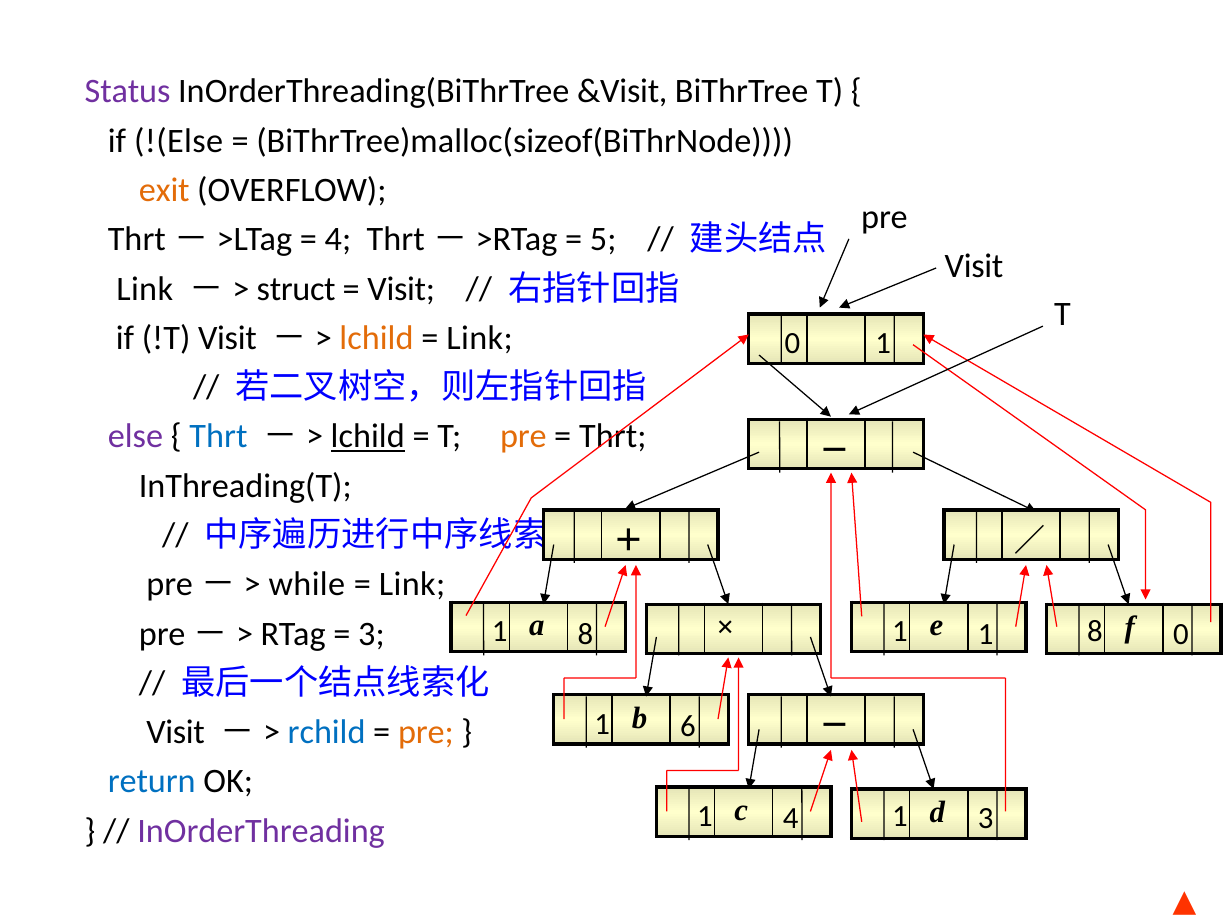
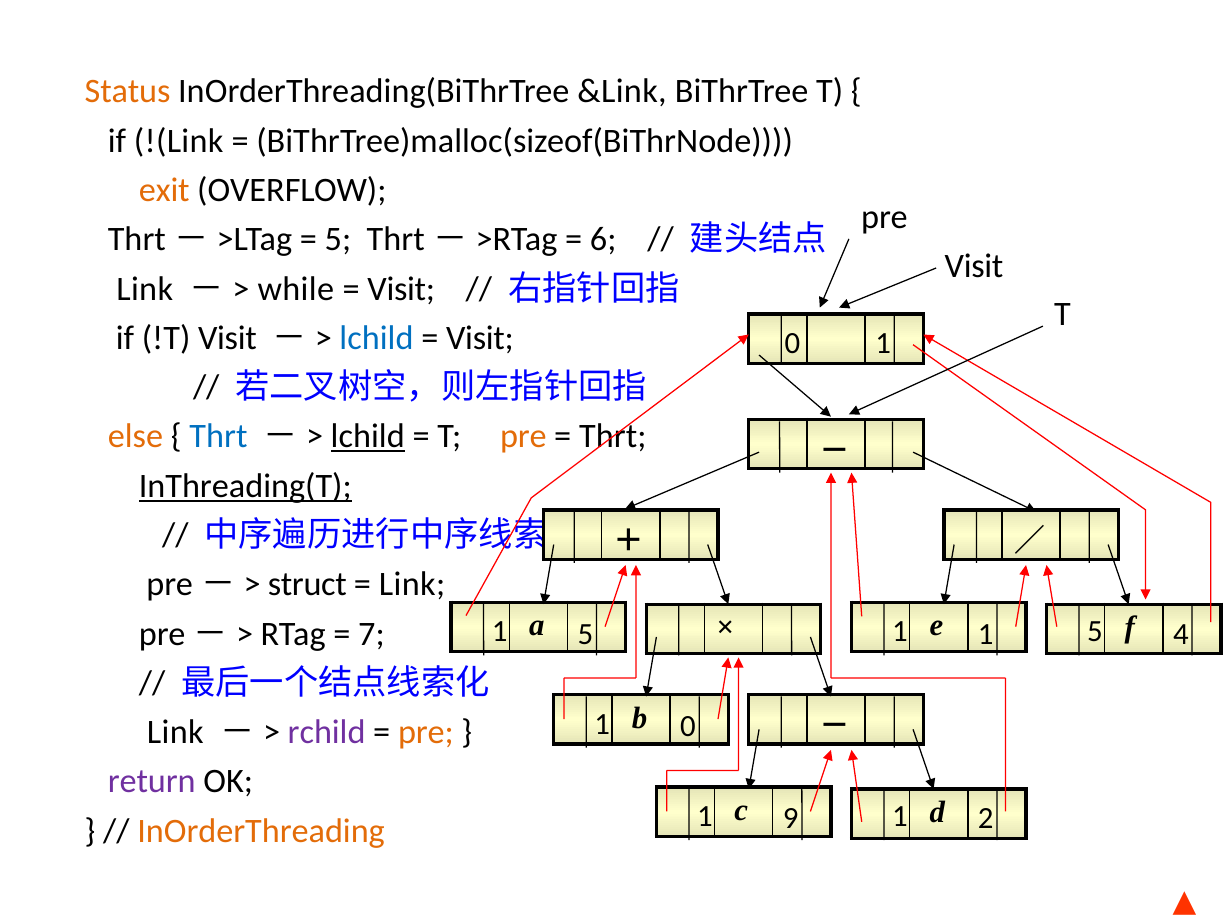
Status colour: purple -> orange
&Visit: &Visit -> &Link
!(Else: !(Else -> !(Link
4 at (338, 240): 4 -> 5
5: 5 -> 6
struct: struct -> while
lchild at (377, 338) colour: orange -> blue
Link at (480, 338): Link -> Visit
else colour: purple -> orange
InThreading(T underline: none -> present
while: while -> struct
f 0: 0 -> 4
8 at (585, 634): 8 -> 5
1 1 8: 8 -> 5
3 at (371, 634): 3 -> 7
1 6: 6 -> 0
Visit at (176, 732): Visit -> Link
rchild colour: blue -> purple
return colour: blue -> purple
1 4: 4 -> 9
1 3: 3 -> 2
InOrderThreading colour: purple -> orange
